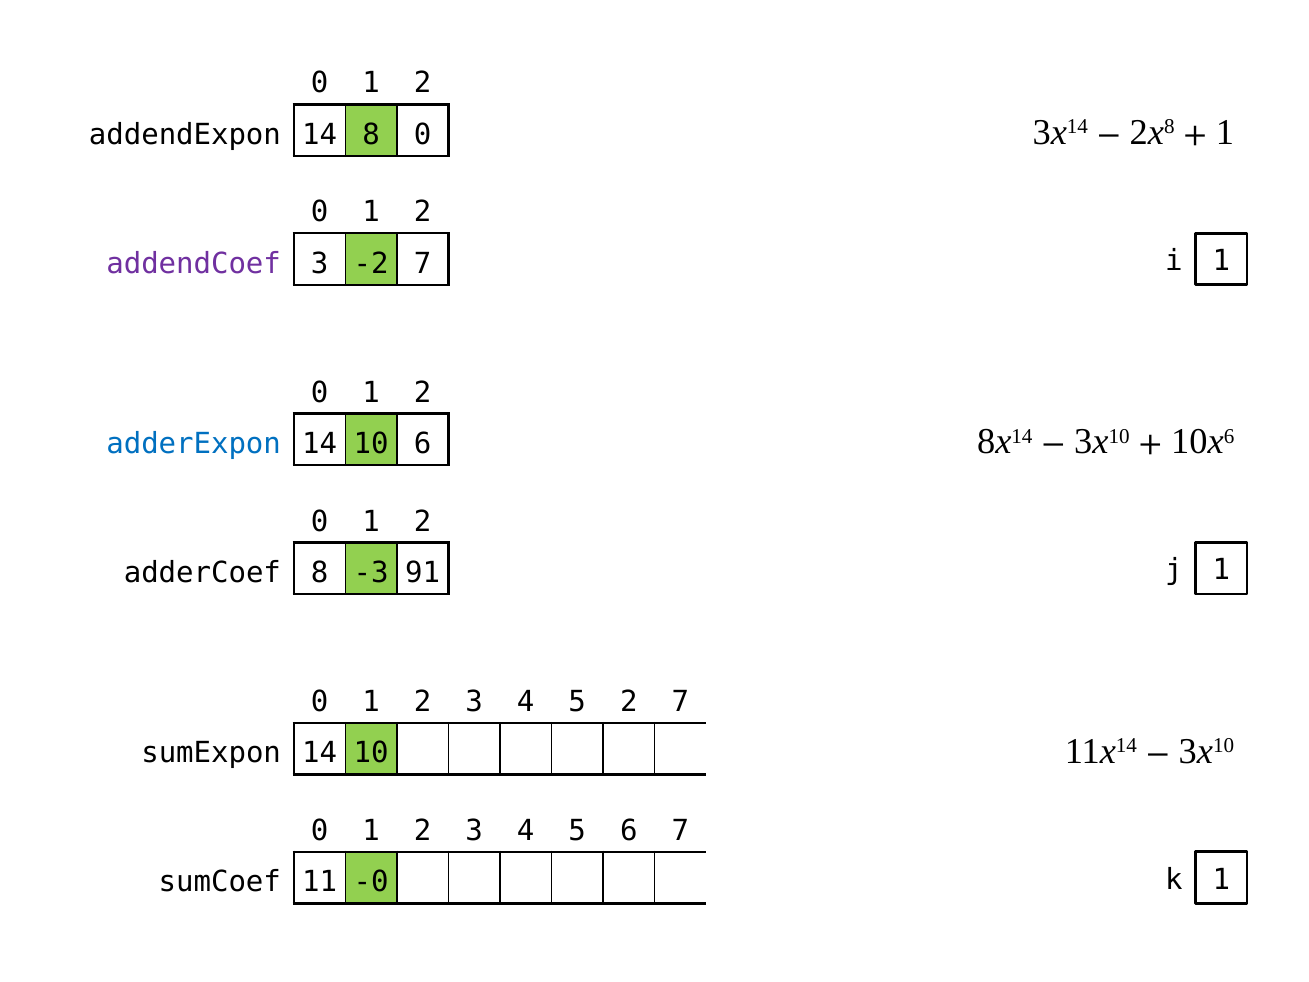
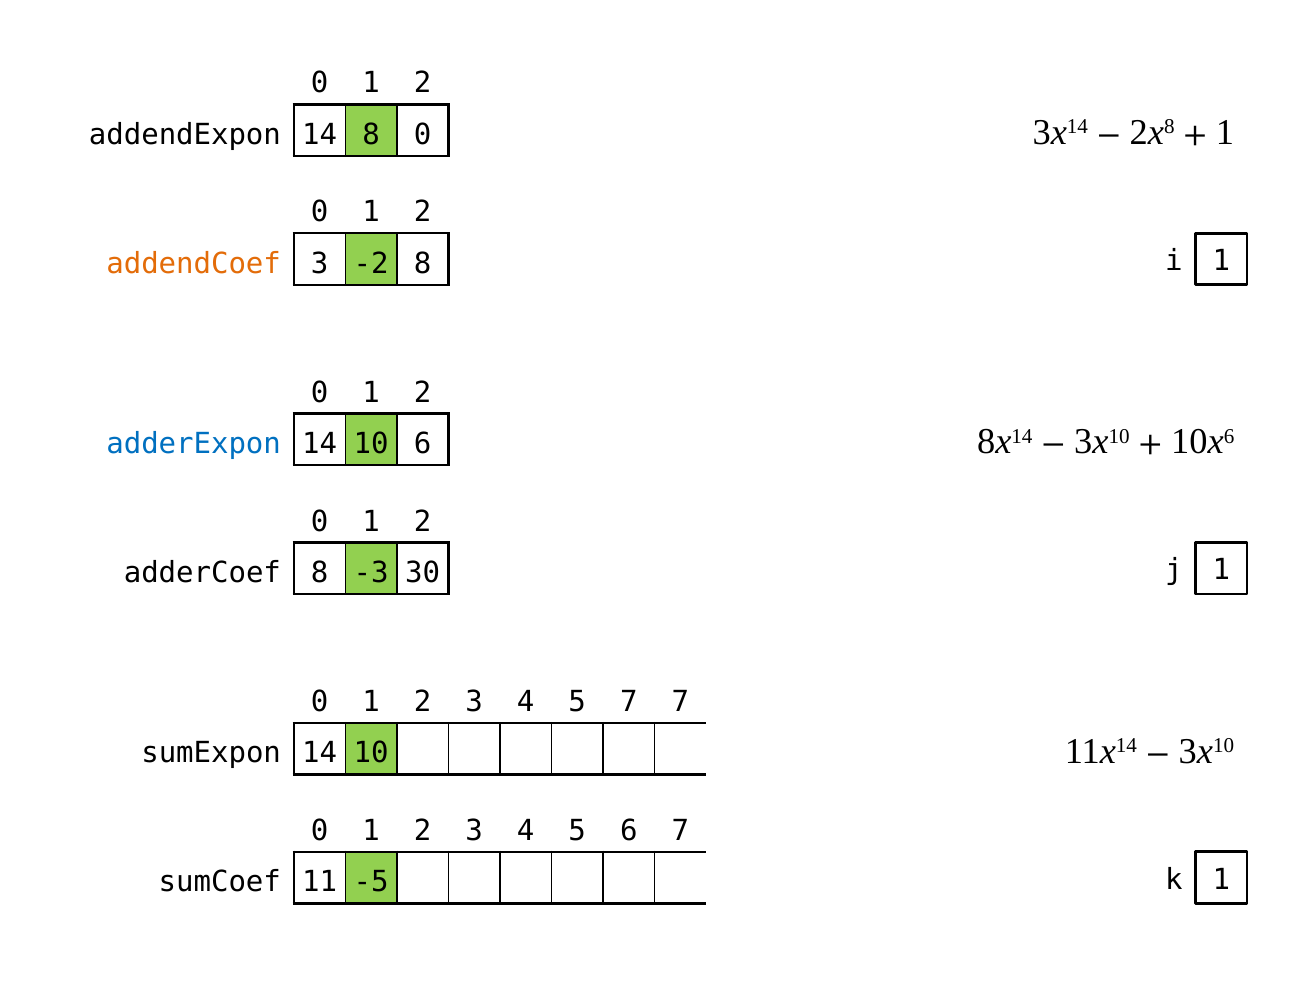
addendCoef colour: purple -> orange
-2 7: 7 -> 8
91: 91 -> 30
5 2: 2 -> 7
-0: -0 -> -5
